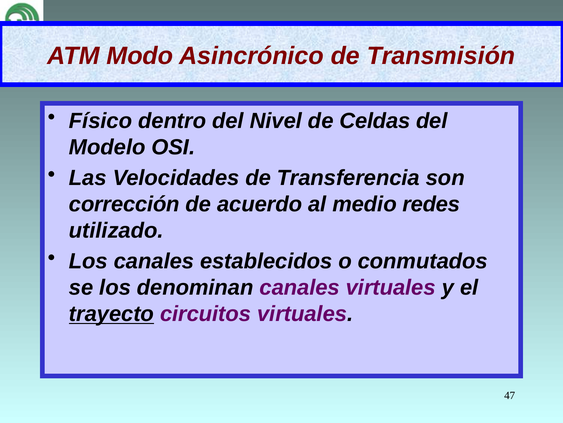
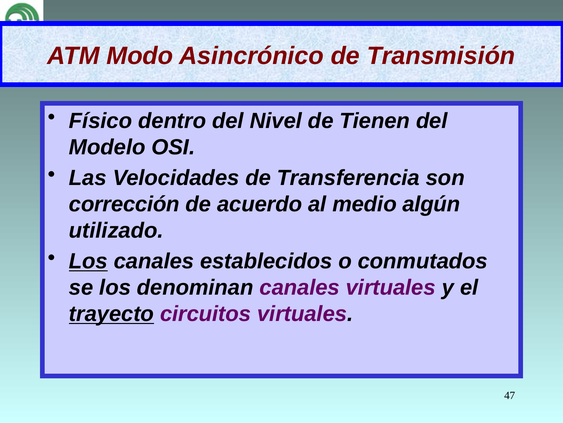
Celdas: Celdas -> Tienen
redes: redes -> algún
Los at (88, 261) underline: none -> present
